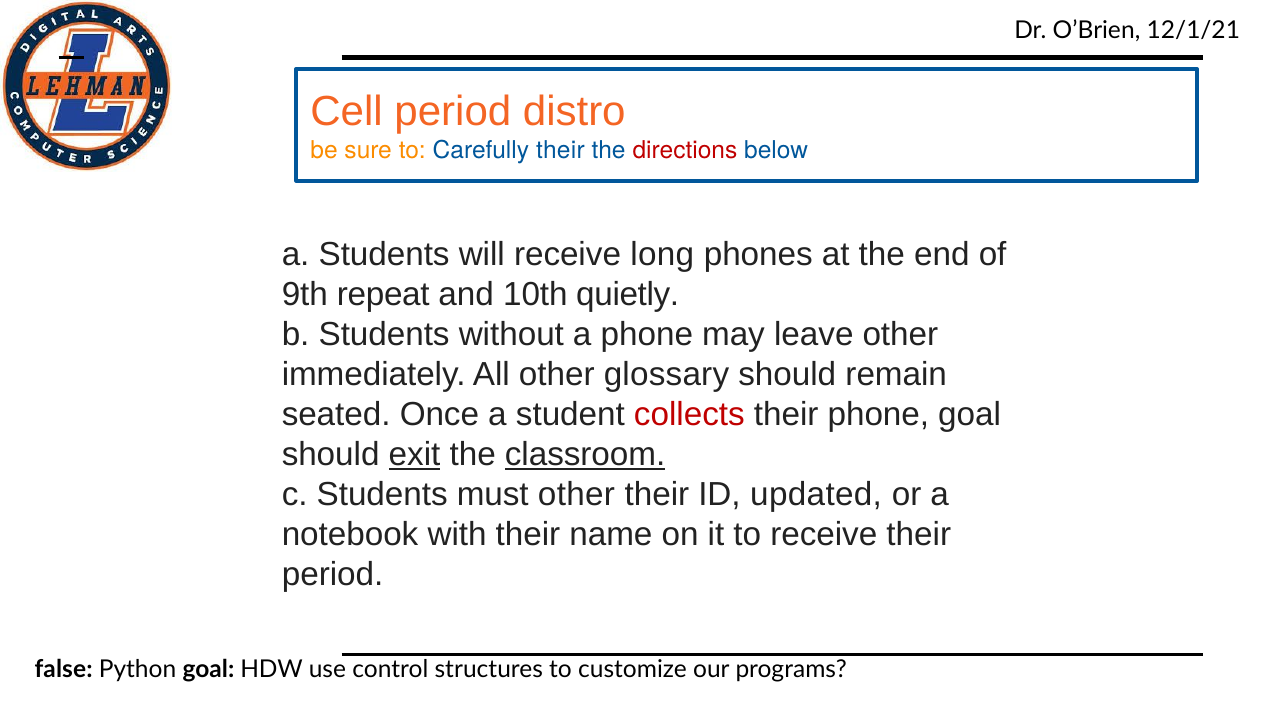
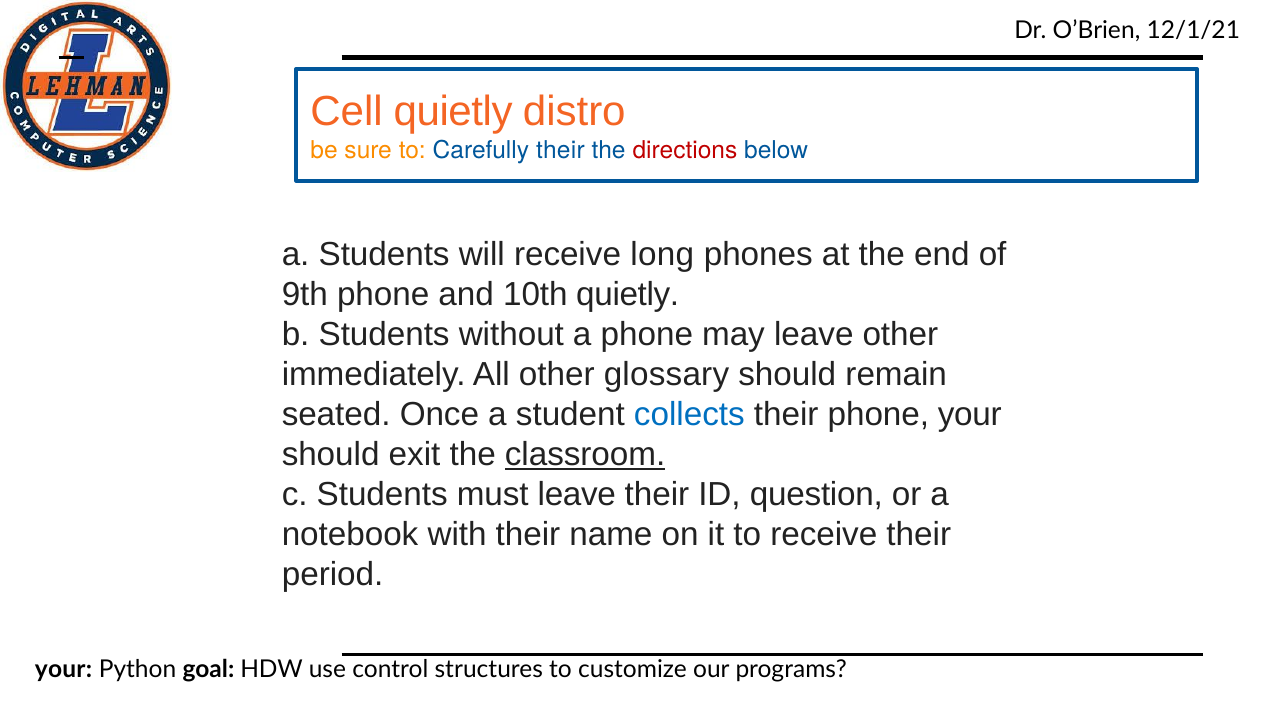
Cell period: period -> quietly
9th repeat: repeat -> phone
collects colour: red -> blue
phone goal: goal -> your
exit underline: present -> none
must other: other -> leave
updated: updated -> question
false at (64, 669): false -> your
